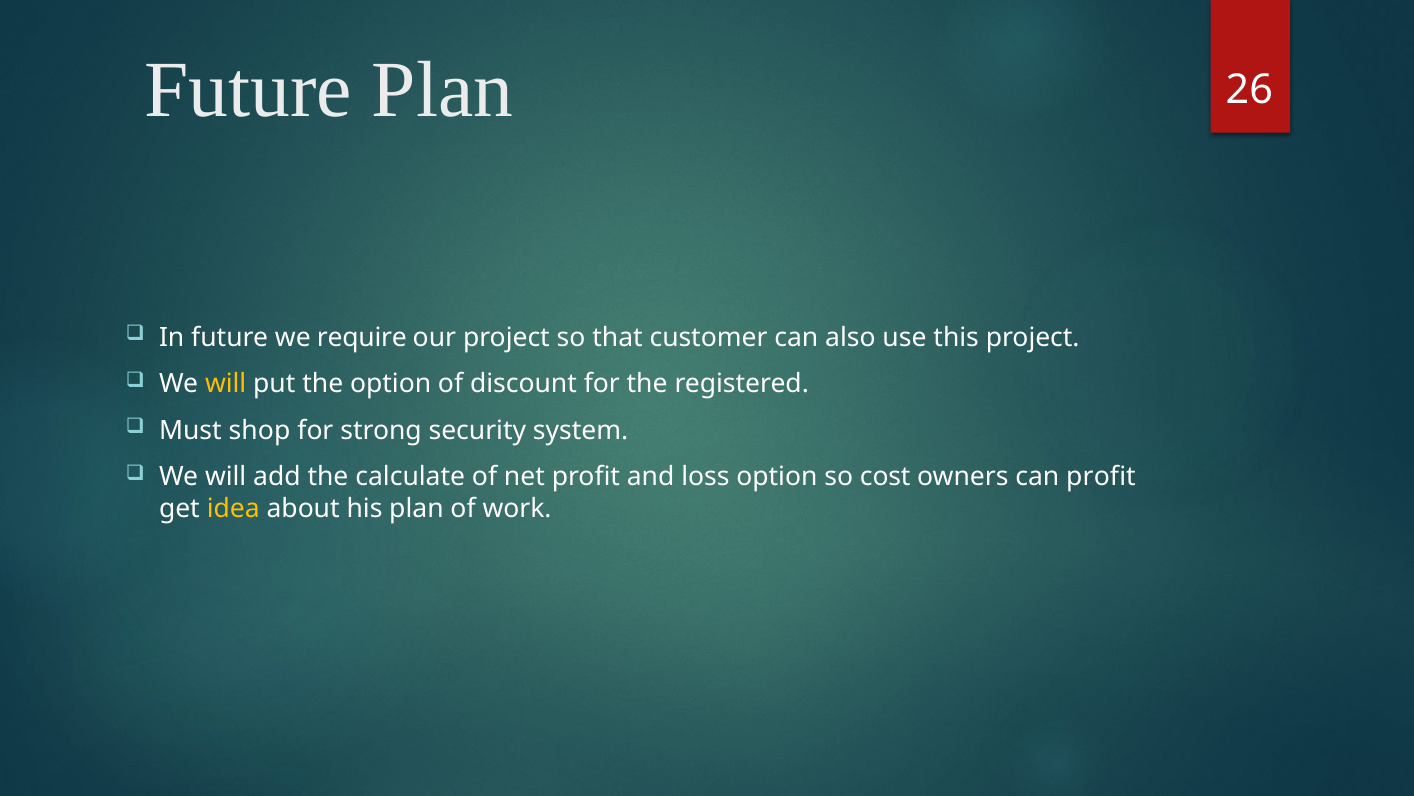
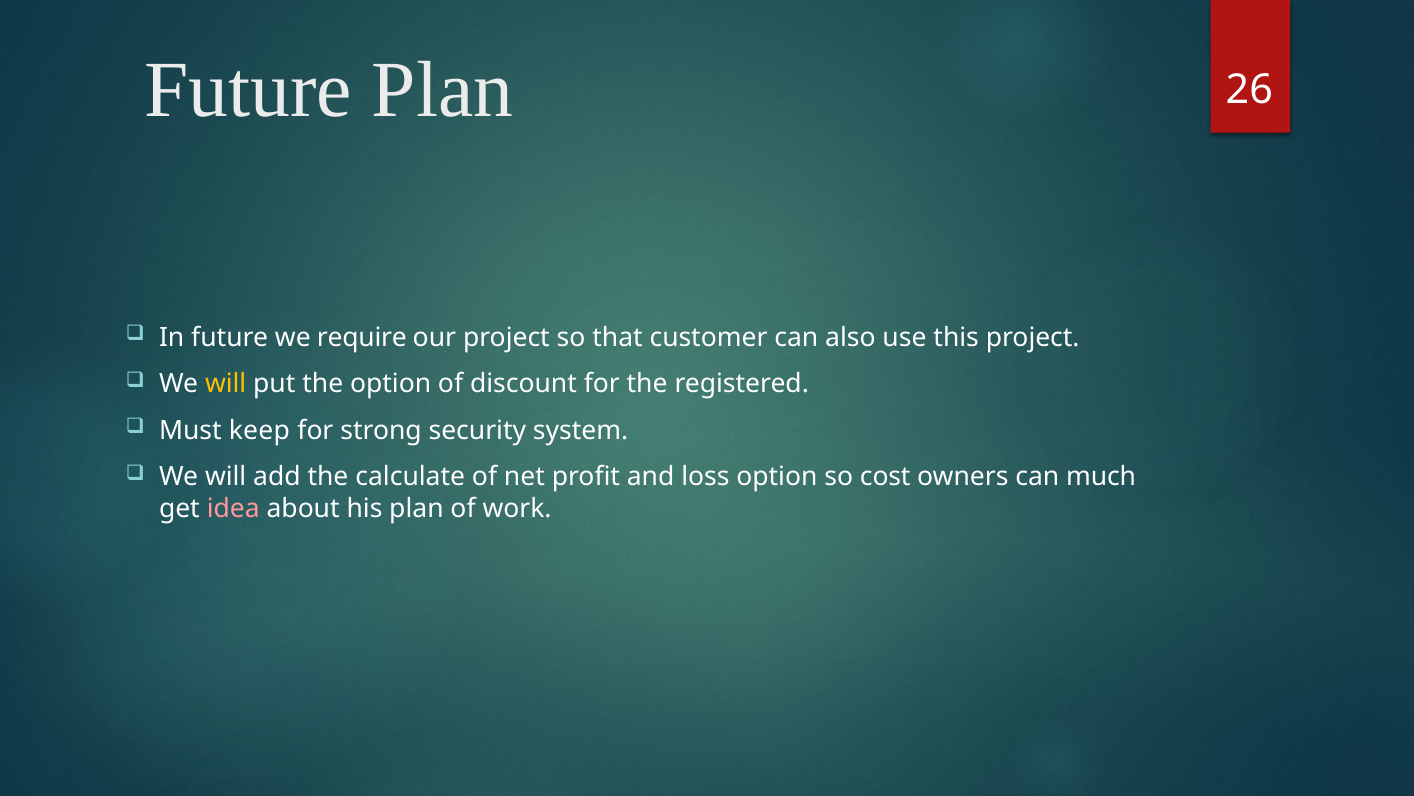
shop: shop -> keep
can profit: profit -> much
idea colour: yellow -> pink
